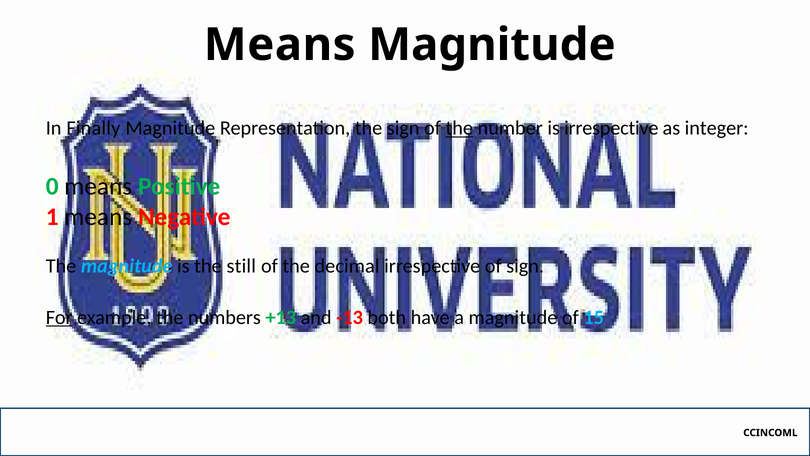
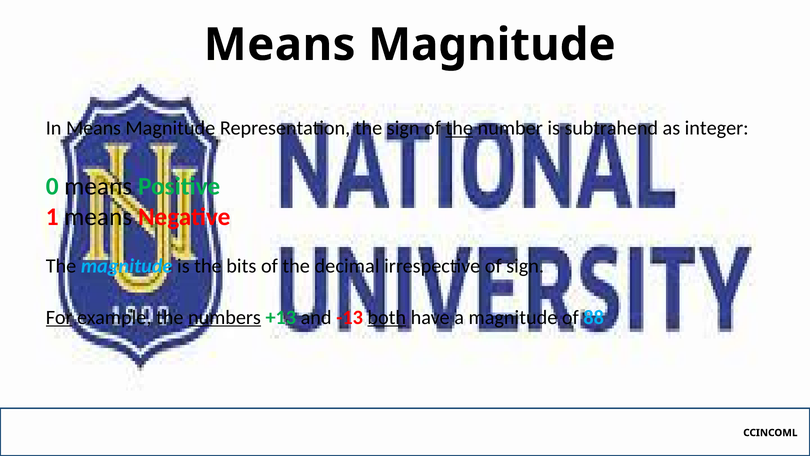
In Finally: Finally -> Means
is irrespective: irrespective -> subtrahend
still: still -> bits
numbers underline: none -> present
both underline: none -> present
15: 15 -> 88
